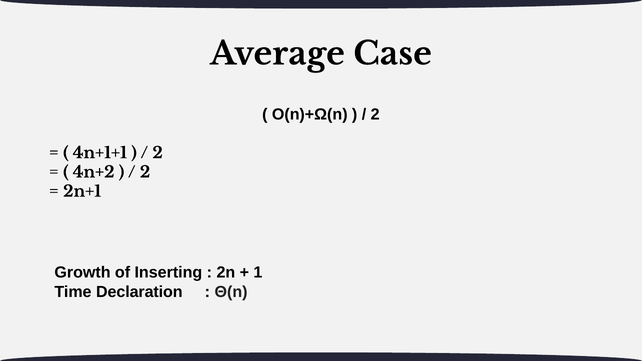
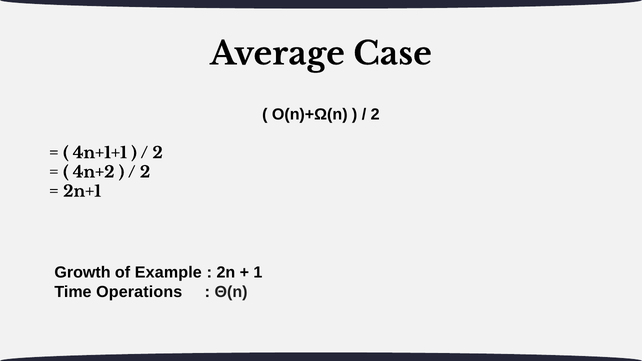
Inserting: Inserting -> Example
Declaration: Declaration -> Operations
